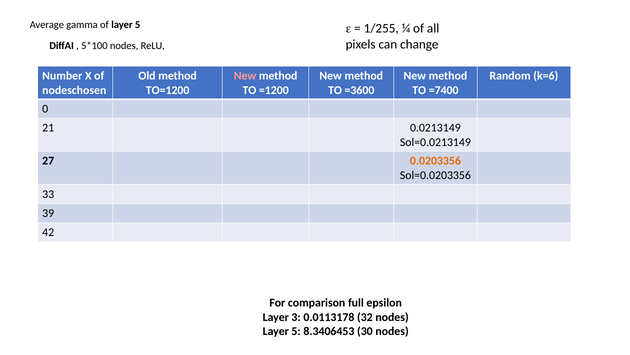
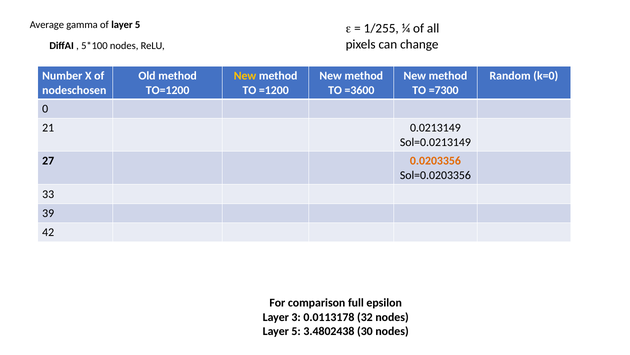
New at (245, 76) colour: pink -> yellow
k=6: k=6 -> k=0
=7400: =7400 -> =7300
8.3406453: 8.3406453 -> 3.4802438
